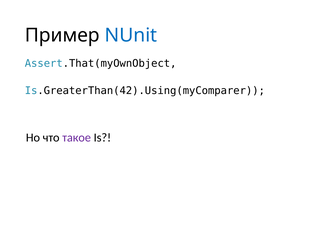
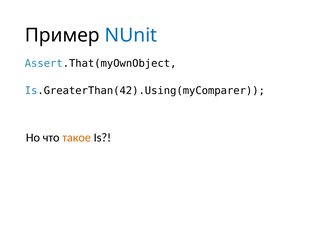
такое colour: purple -> orange
